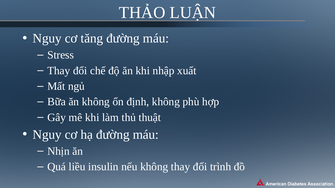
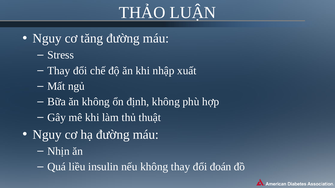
trình: trình -> đoán
